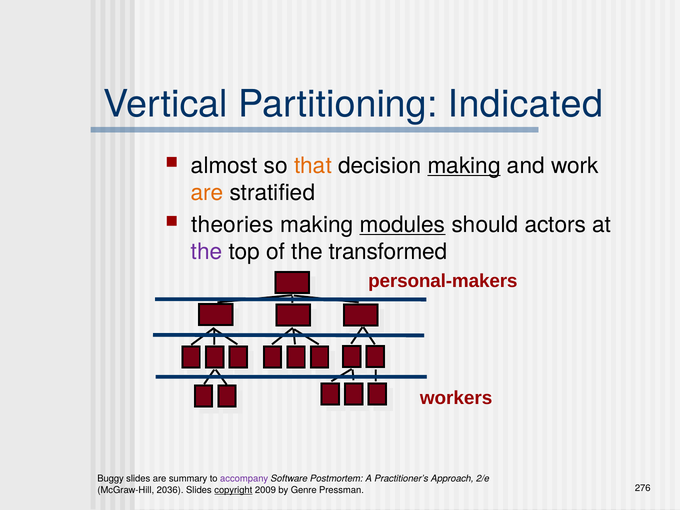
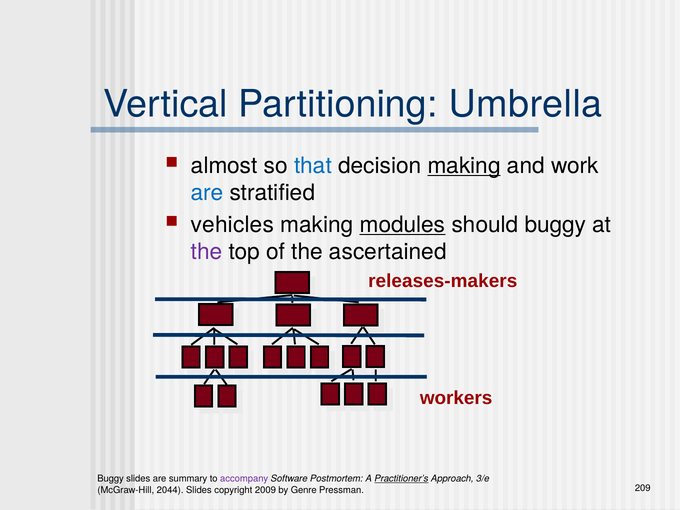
Indicated: Indicated -> Umbrella
that colour: orange -> blue
are at (207, 193) colour: orange -> blue
theories: theories -> vehicles
should actors: actors -> buggy
transformed: transformed -> ascertained
personal-makers: personal-makers -> releases-makers
Practitioner’s underline: none -> present
2/e: 2/e -> 3/e
2036: 2036 -> 2044
copyright underline: present -> none
276: 276 -> 209
